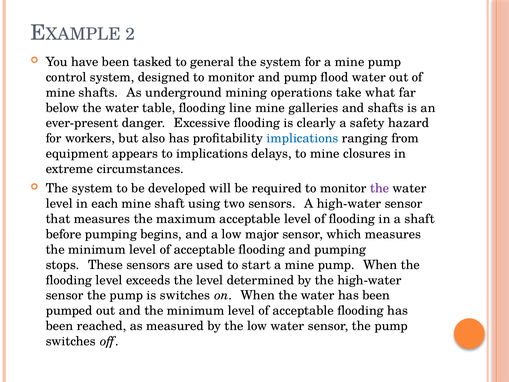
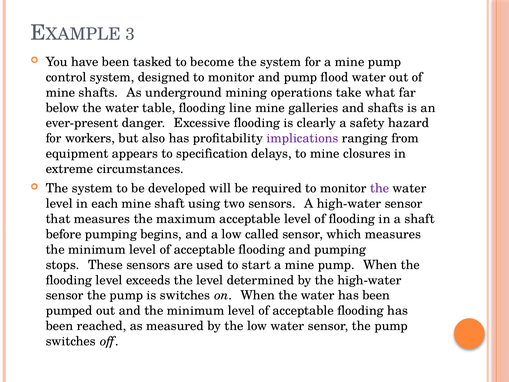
2: 2 -> 3
general: general -> become
implications at (303, 138) colour: blue -> purple
to implications: implications -> specification
major: major -> called
